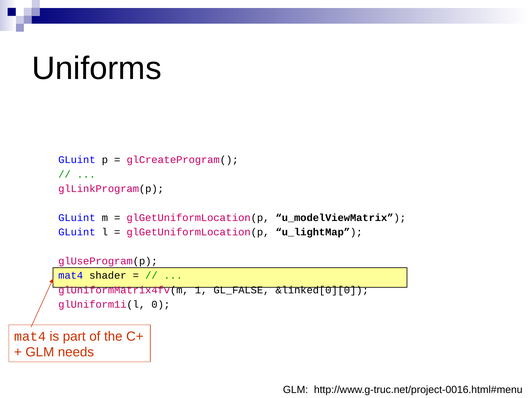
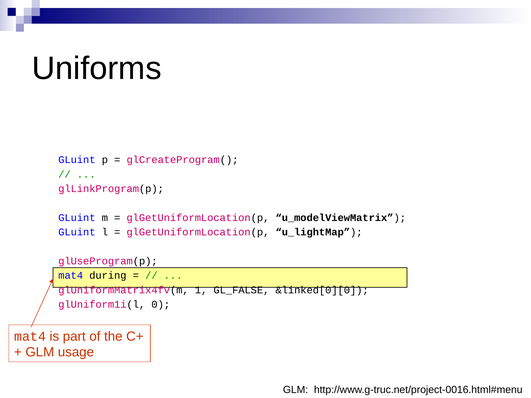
shader: shader -> during
needs: needs -> usage
